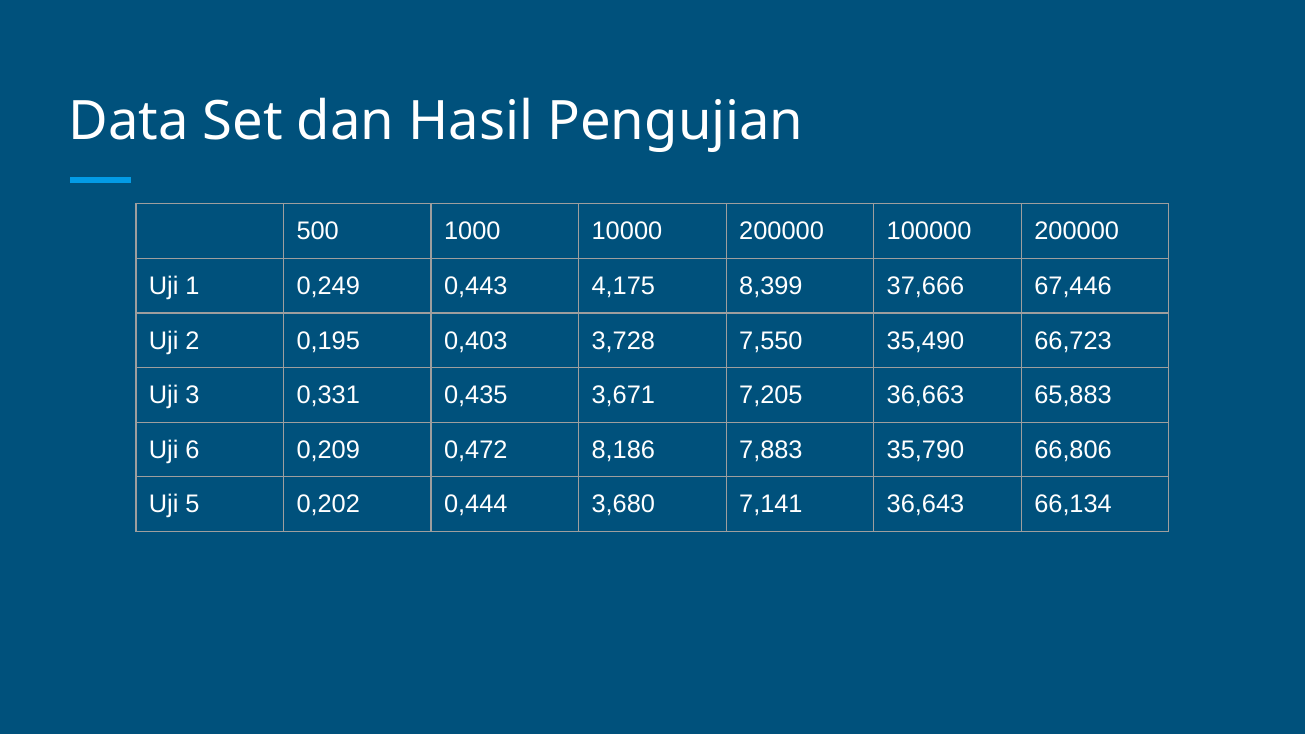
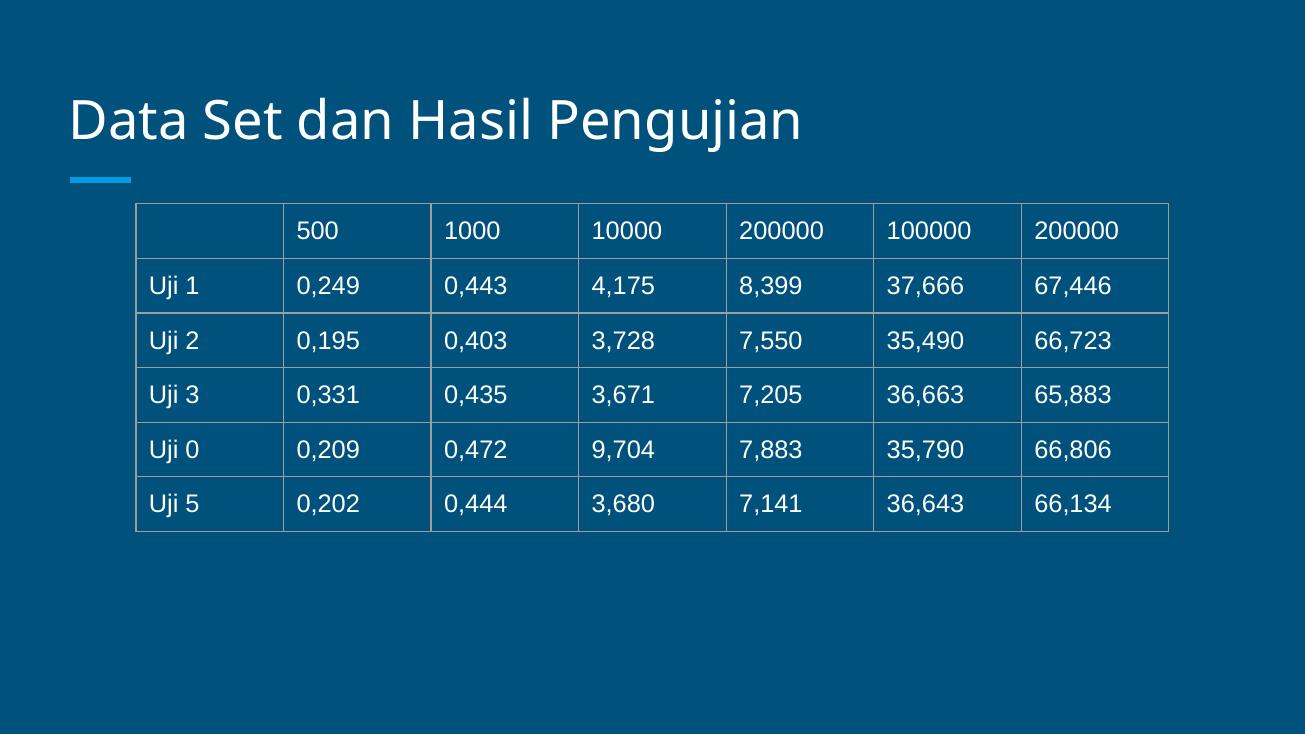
6: 6 -> 0
8,186: 8,186 -> 9,704
